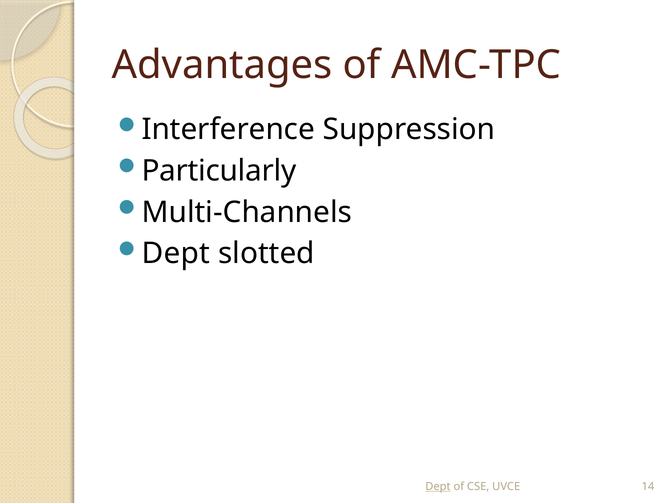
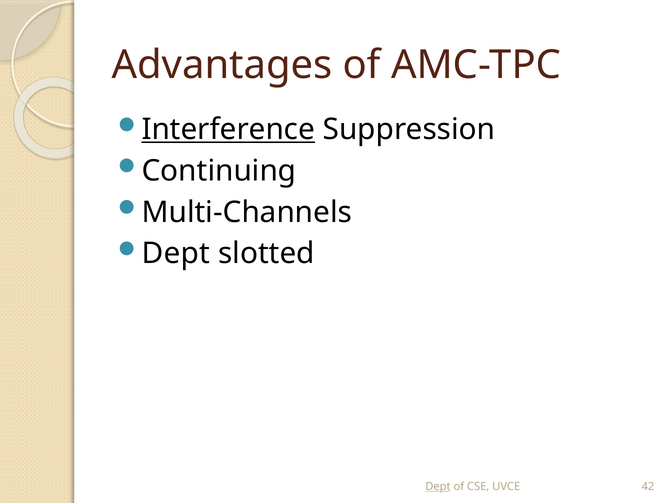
Interference underline: none -> present
Particularly: Particularly -> Continuing
14: 14 -> 42
